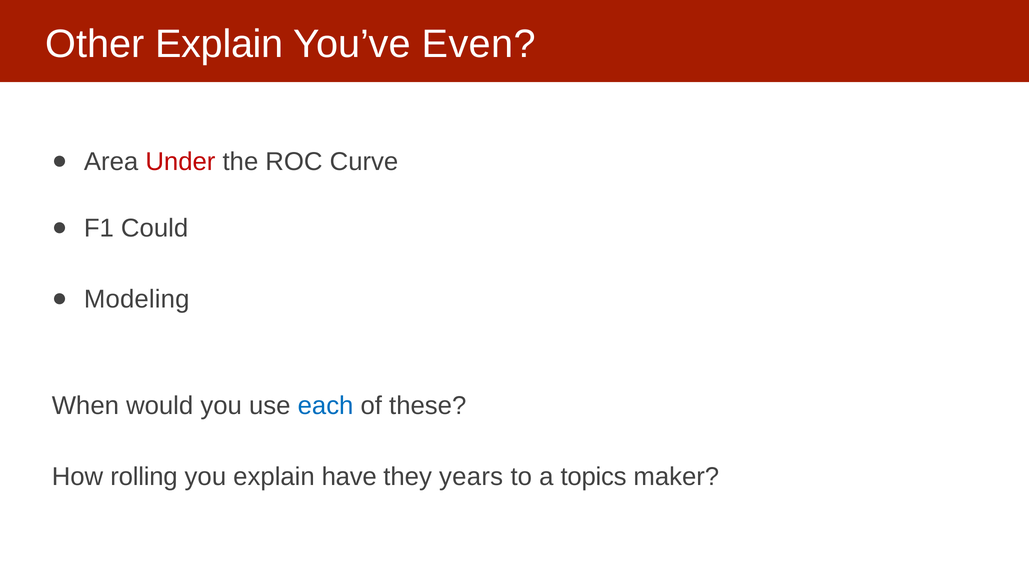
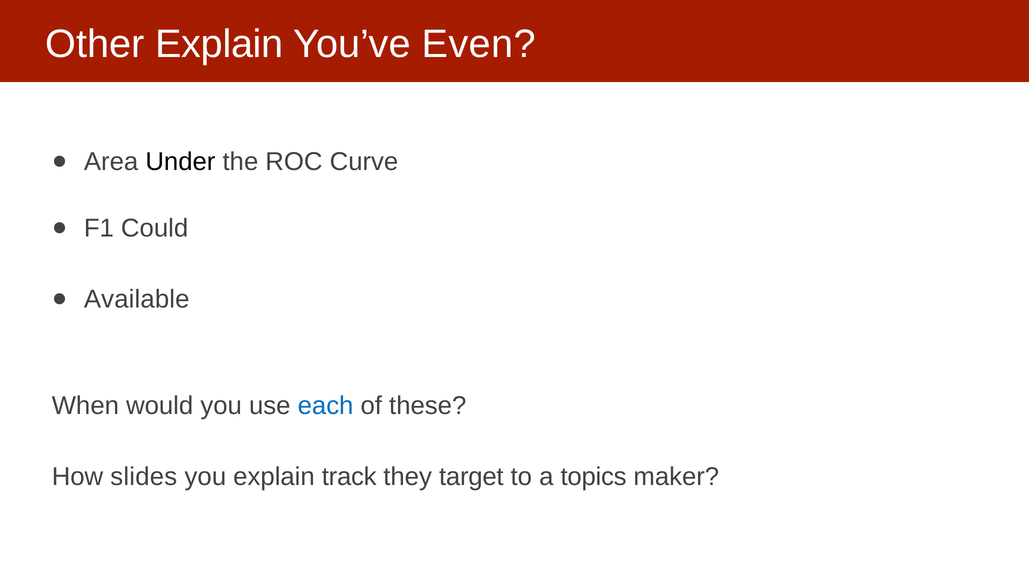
Under colour: red -> black
Modeling: Modeling -> Available
rolling: rolling -> slides
have: have -> track
years: years -> target
